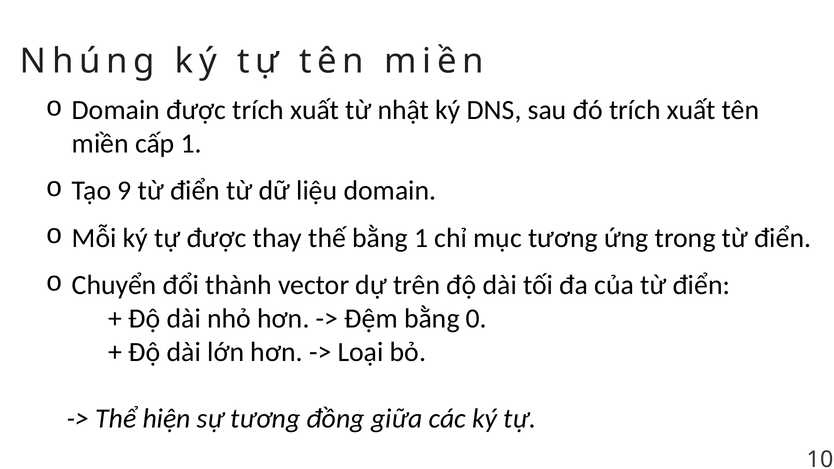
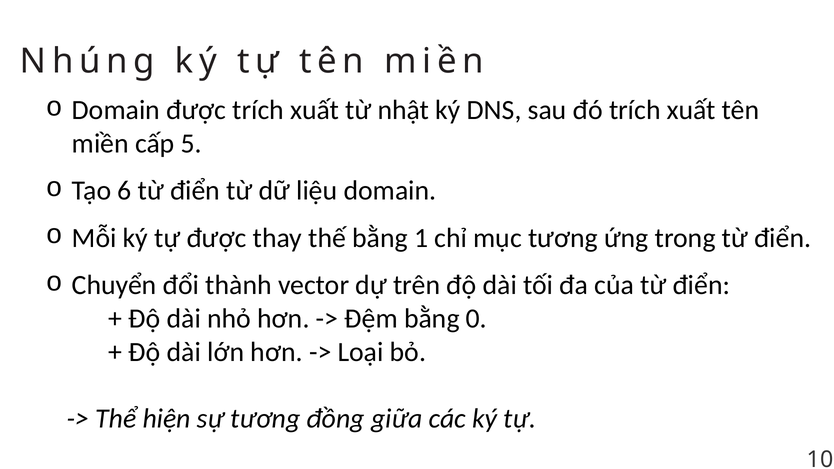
cấp 1: 1 -> 5
9: 9 -> 6
